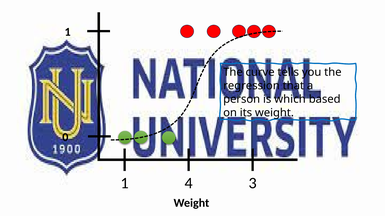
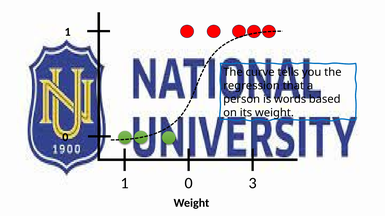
which: which -> words
1 4: 4 -> 0
